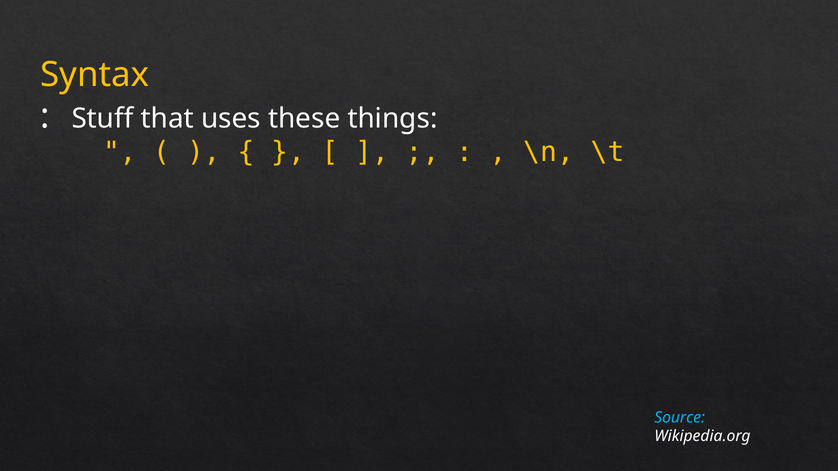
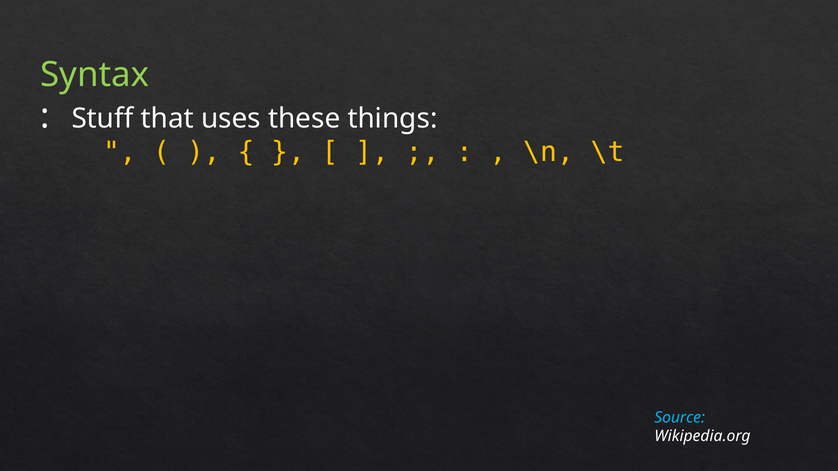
Syntax colour: yellow -> light green
